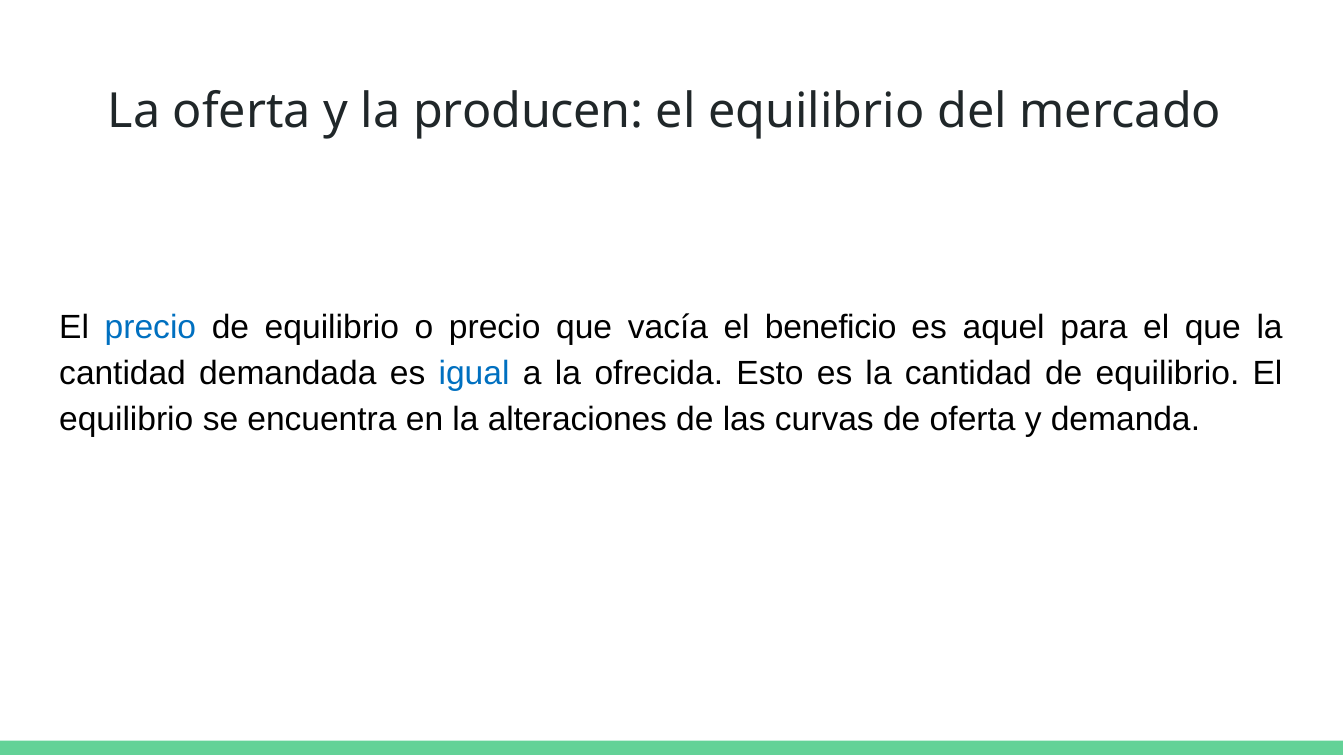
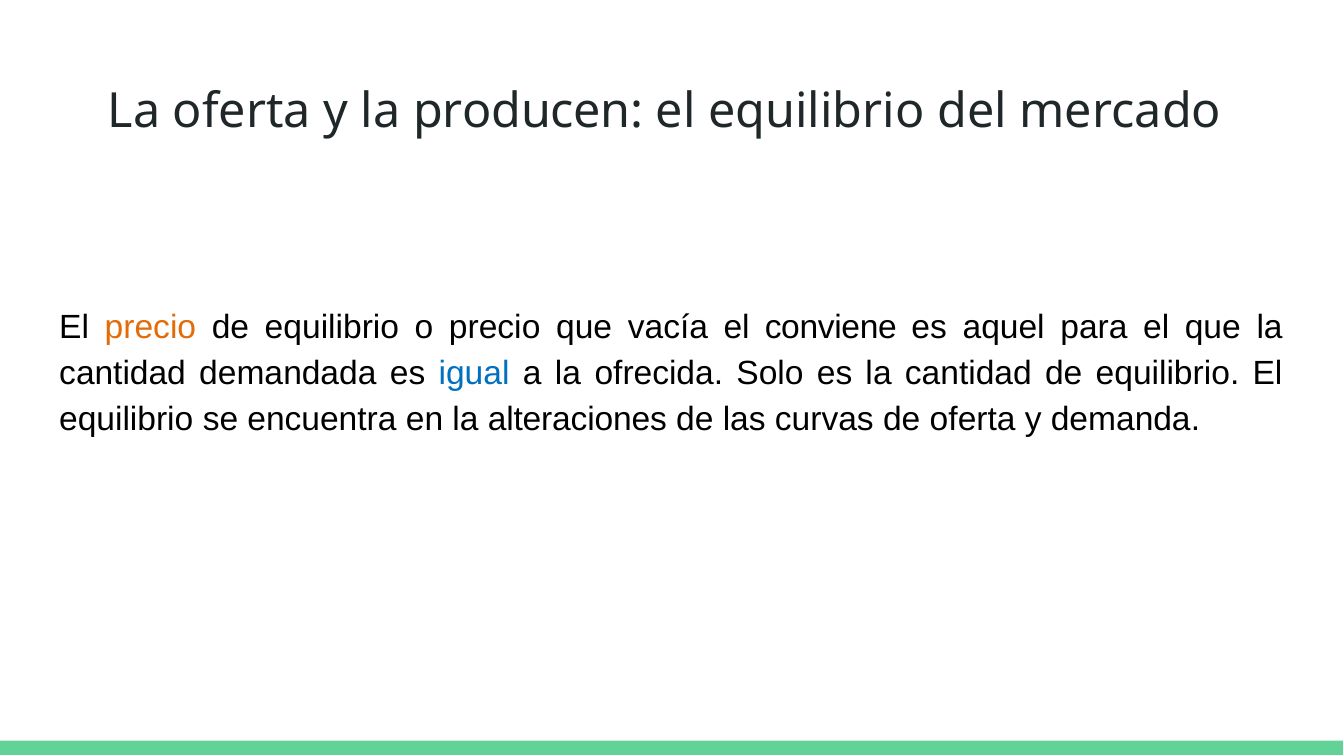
precio at (150, 327) colour: blue -> orange
beneficio: beneficio -> conviene
Esto: Esto -> Solo
